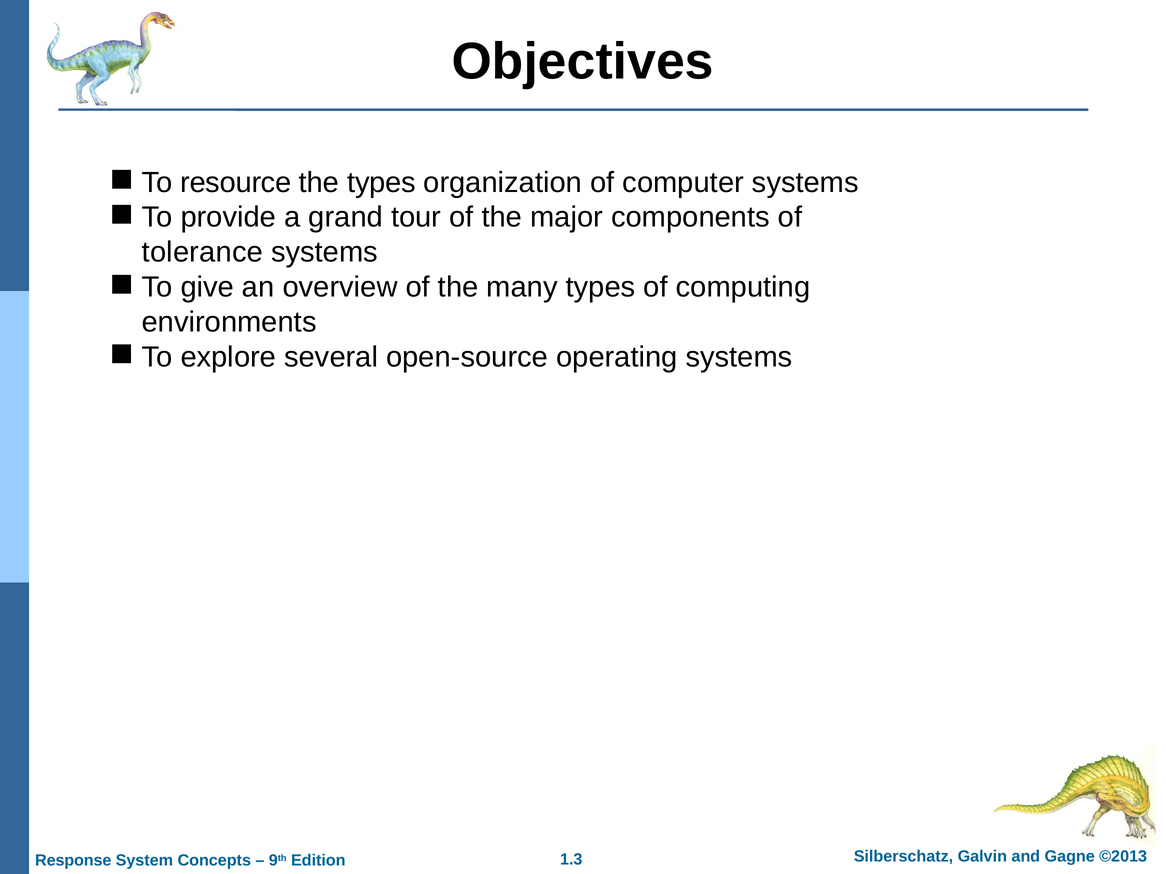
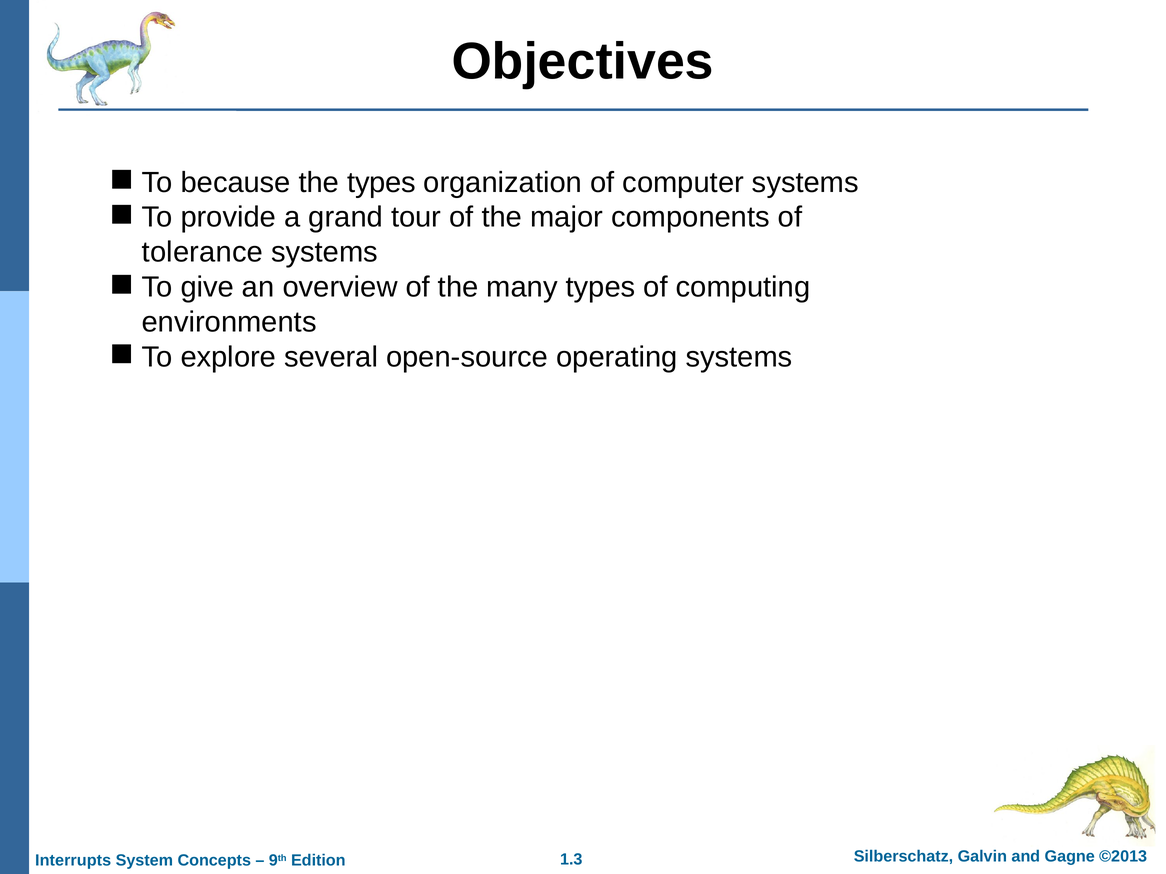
resource: resource -> because
Response: Response -> Interrupts
